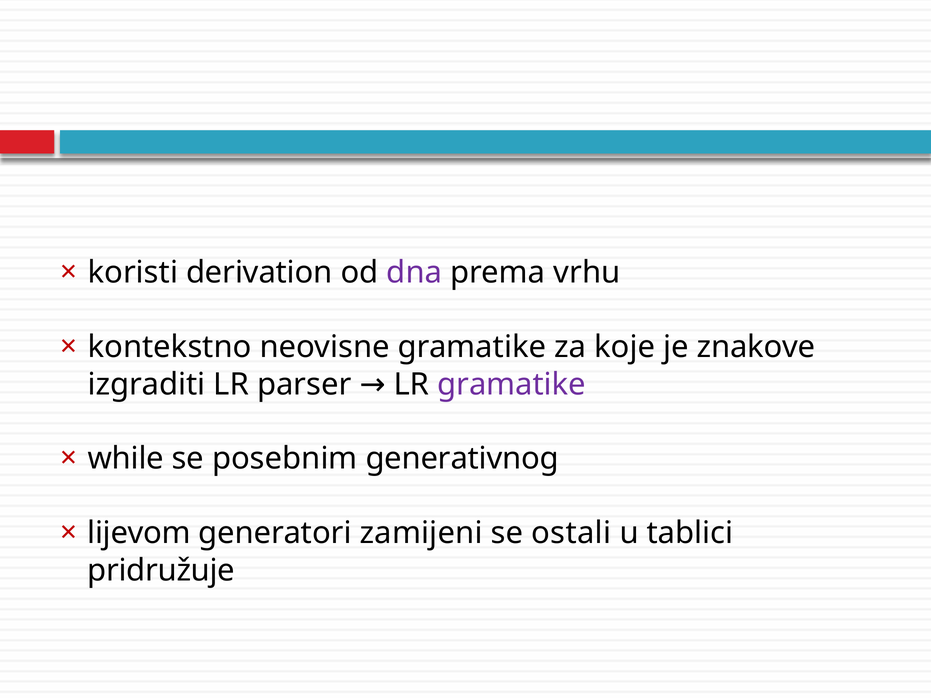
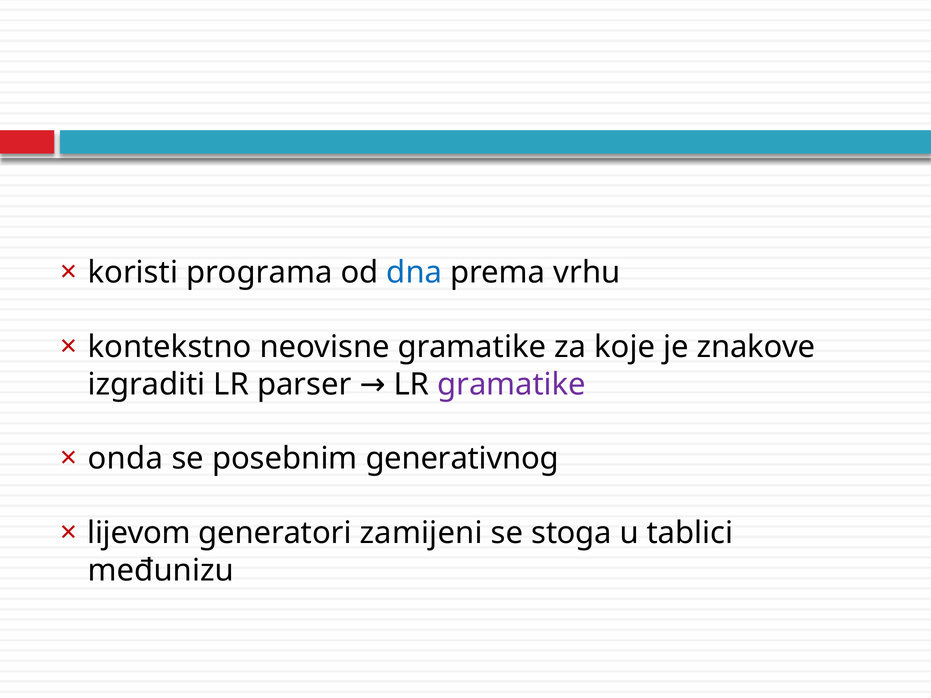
derivation: derivation -> programa
dna colour: purple -> blue
while: while -> onda
ostali: ostali -> stoga
pridružuje: pridružuje -> međunizu
